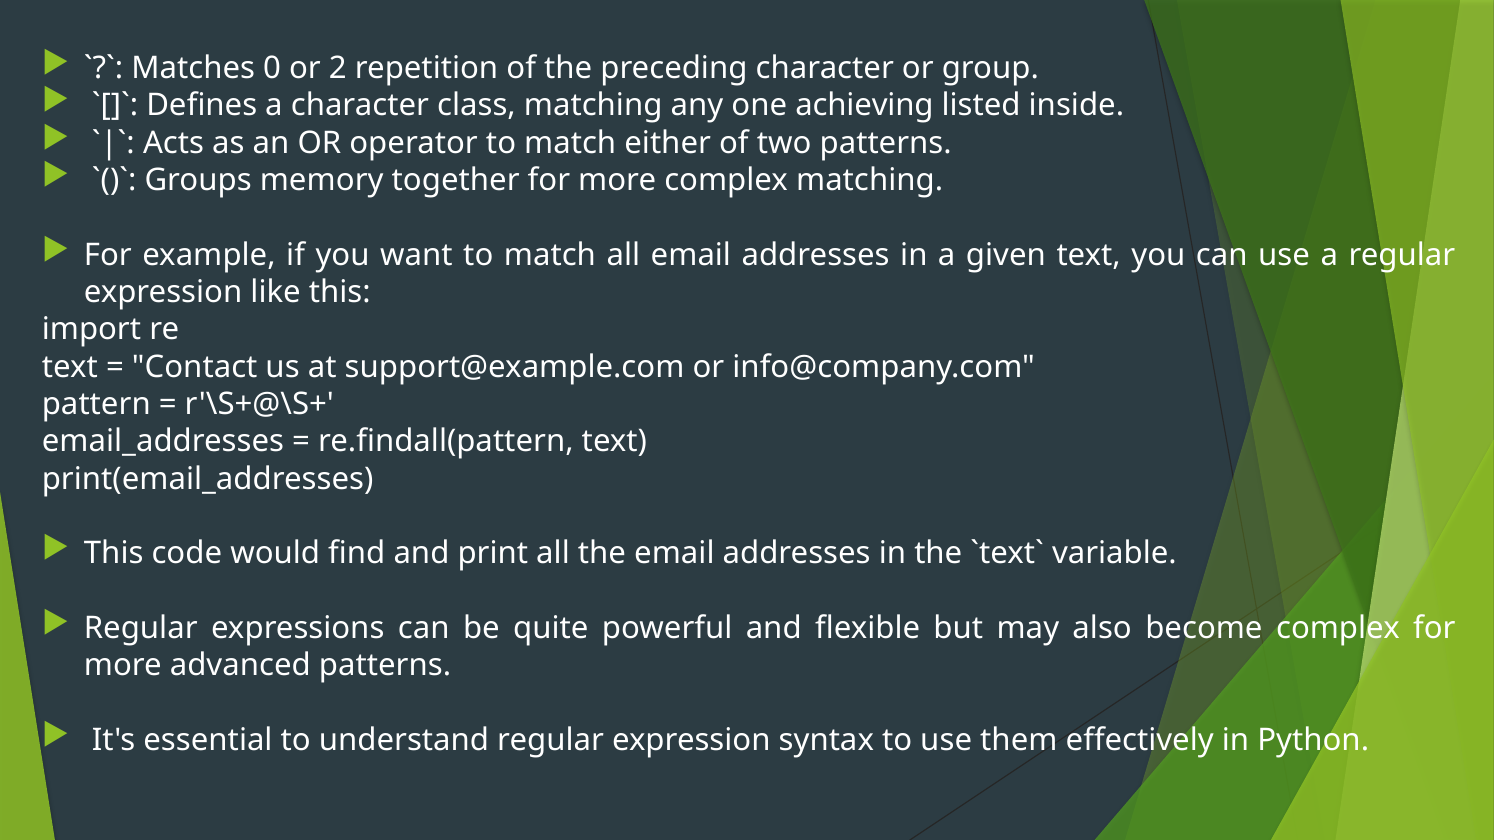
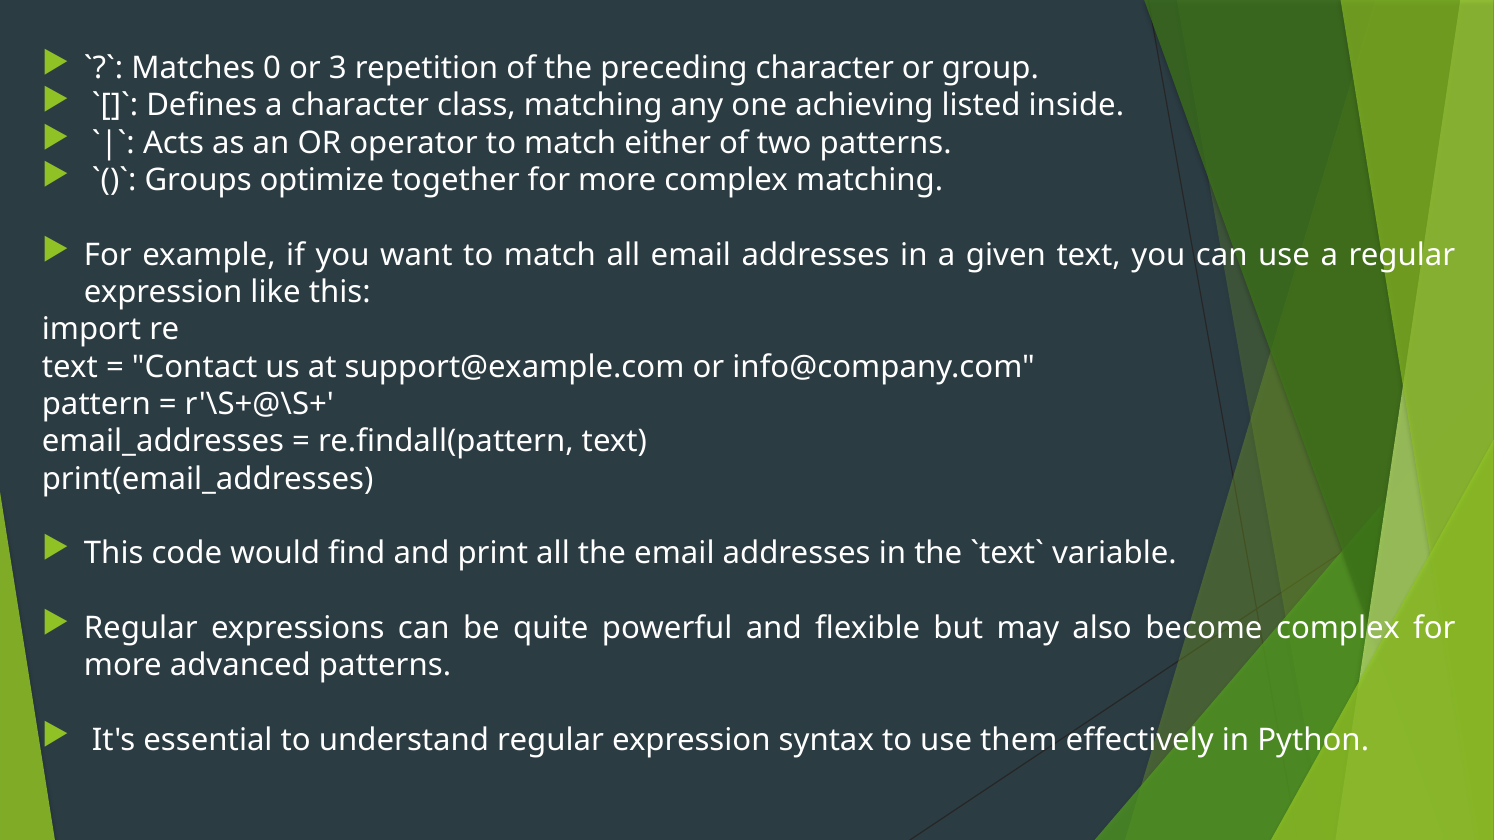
2: 2 -> 3
memory: memory -> optimize
